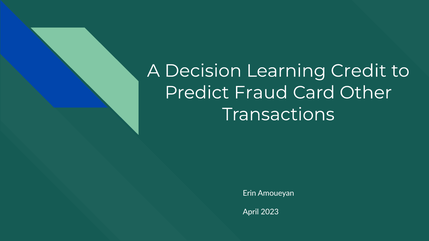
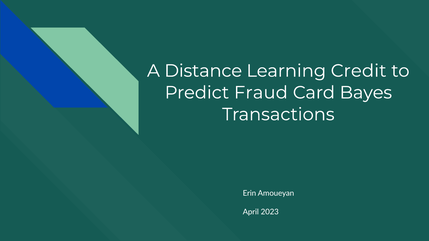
Decision: Decision -> Distance
Other: Other -> Bayes
